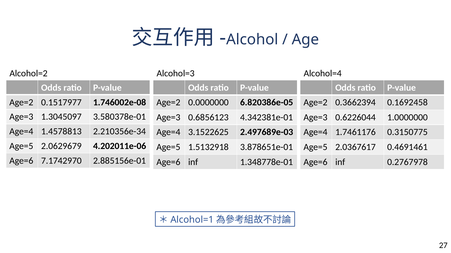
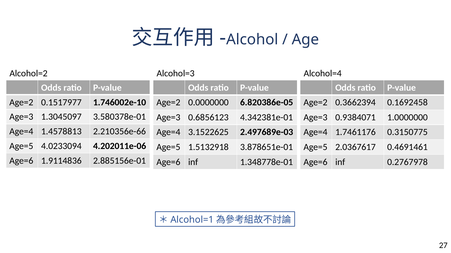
1.746002e-08: 1.746002e-08 -> 1.746002e-10
0.6226044: 0.6226044 -> 0.9384071
2.210356e-34: 2.210356e-34 -> 2.210356e-66
2.0629679: 2.0629679 -> 4.0233094
7.1742970: 7.1742970 -> 1.9114836
